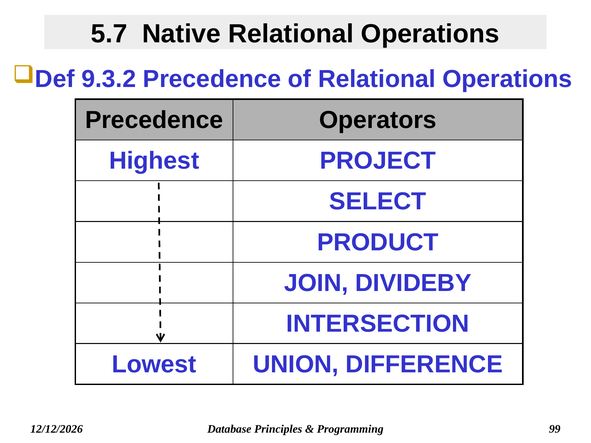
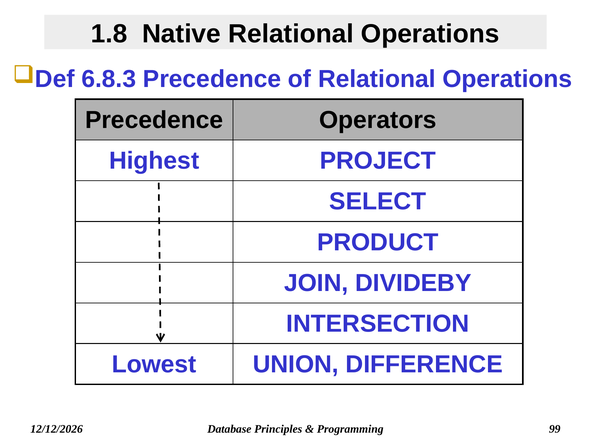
5.7: 5.7 -> 1.8
9.3.2: 9.3.2 -> 6.8.3
